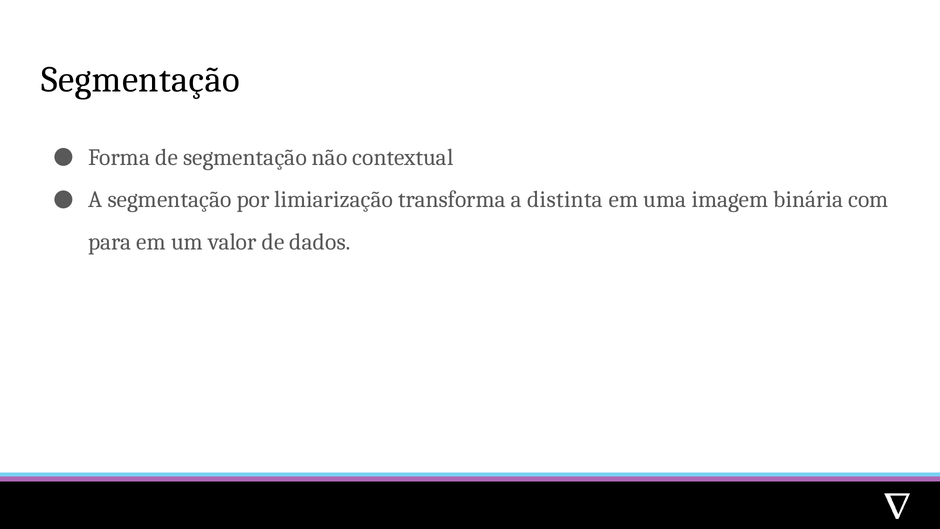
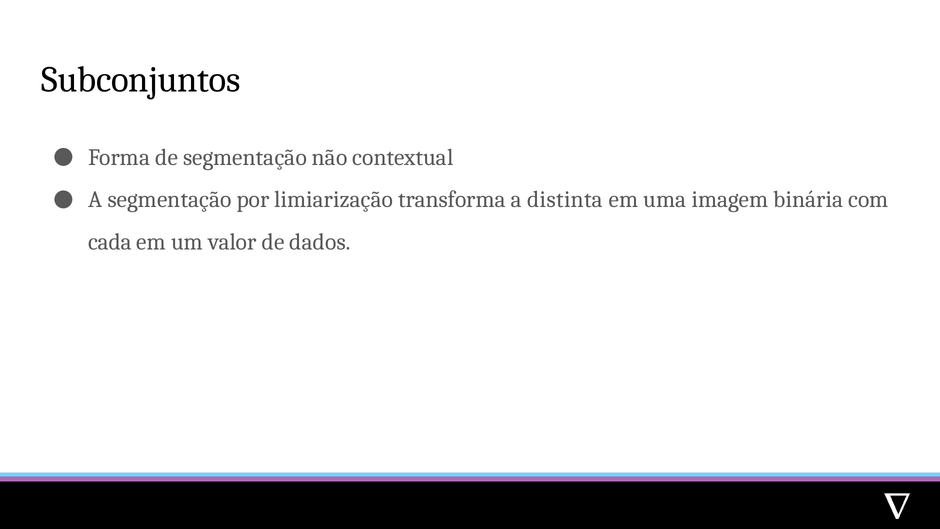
Segmentação at (141, 80): Segmentação -> Subconjuntos
para: para -> cada
